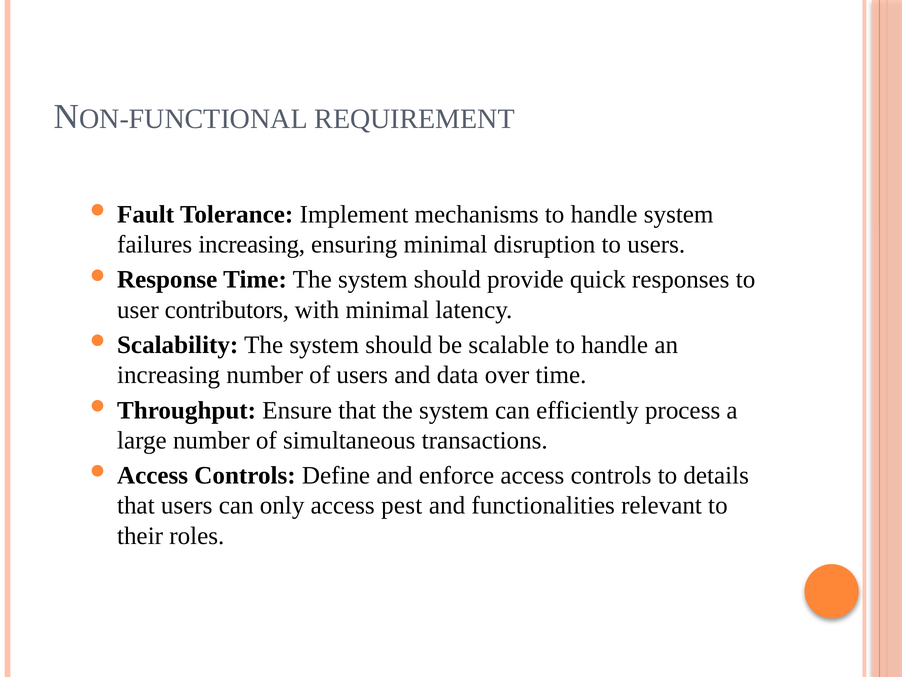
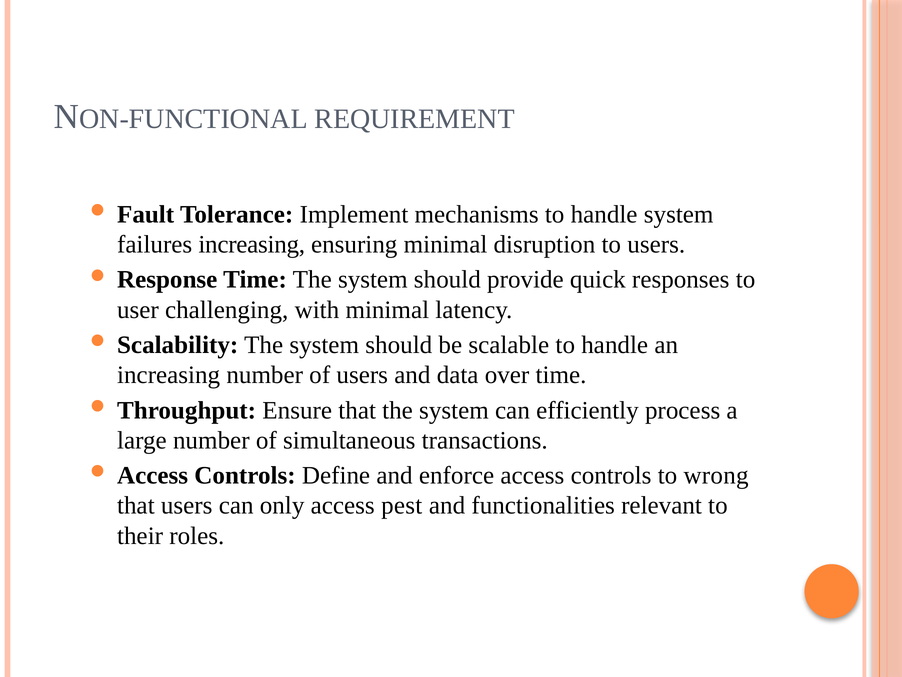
contributors: contributors -> challenging
details: details -> wrong
